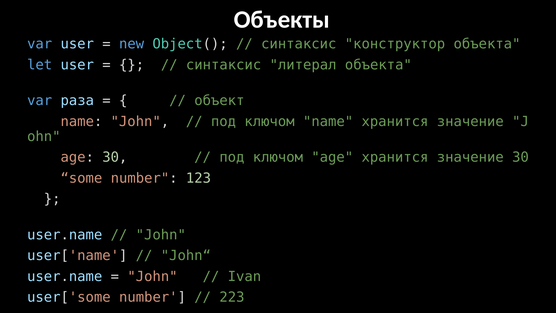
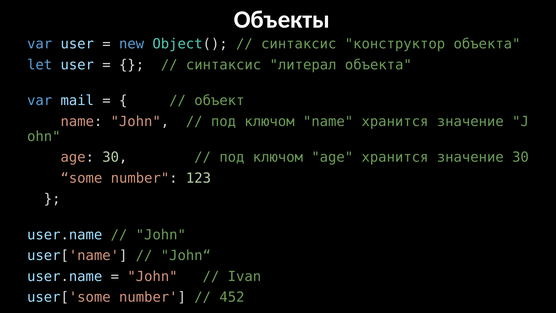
раза: раза -> mail
223: 223 -> 452
